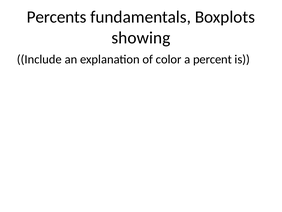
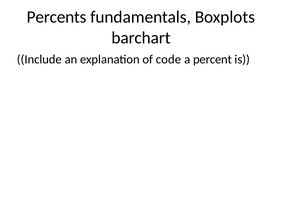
showing: showing -> barchart
color: color -> code
